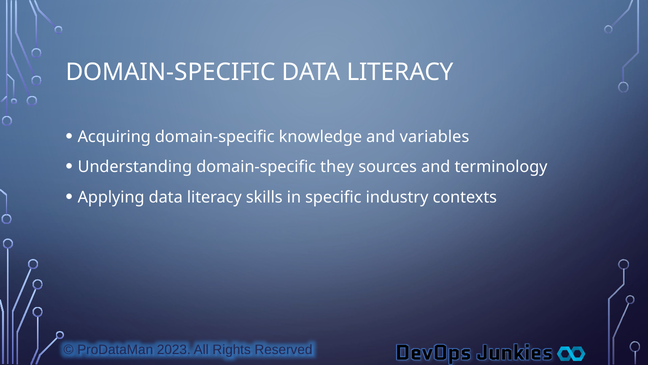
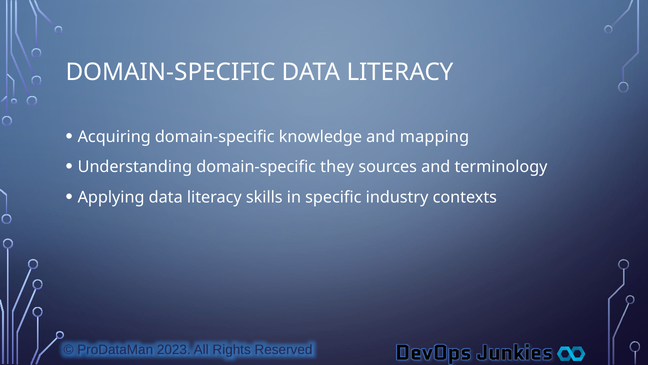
variables: variables -> mapping
